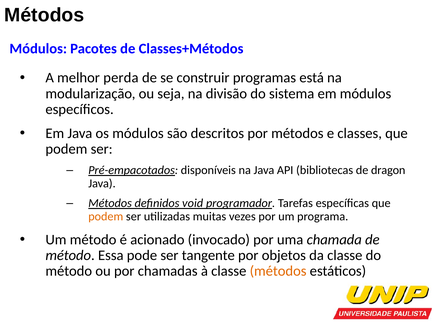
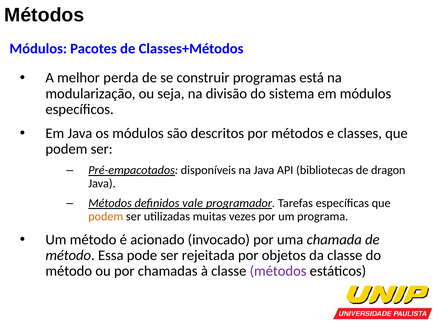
void: void -> vale
tangente: tangente -> rejeitada
métodos at (278, 271) colour: orange -> purple
